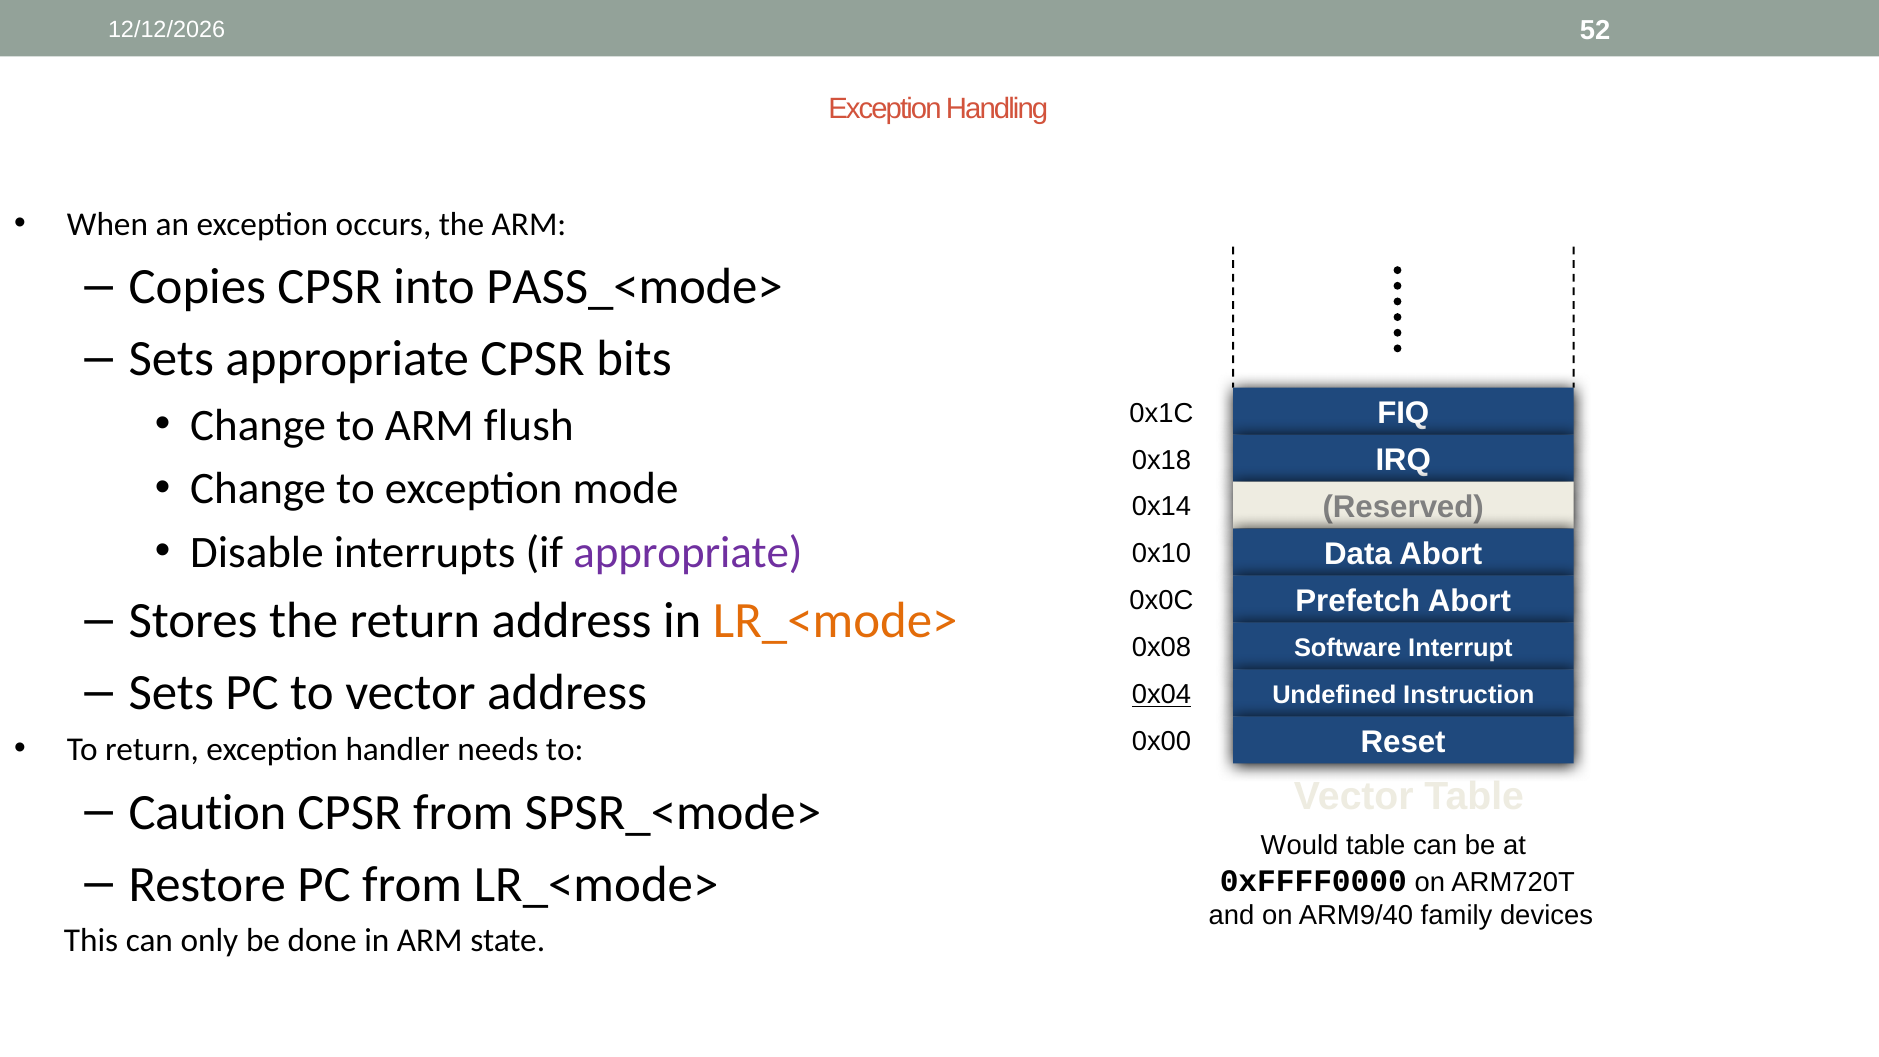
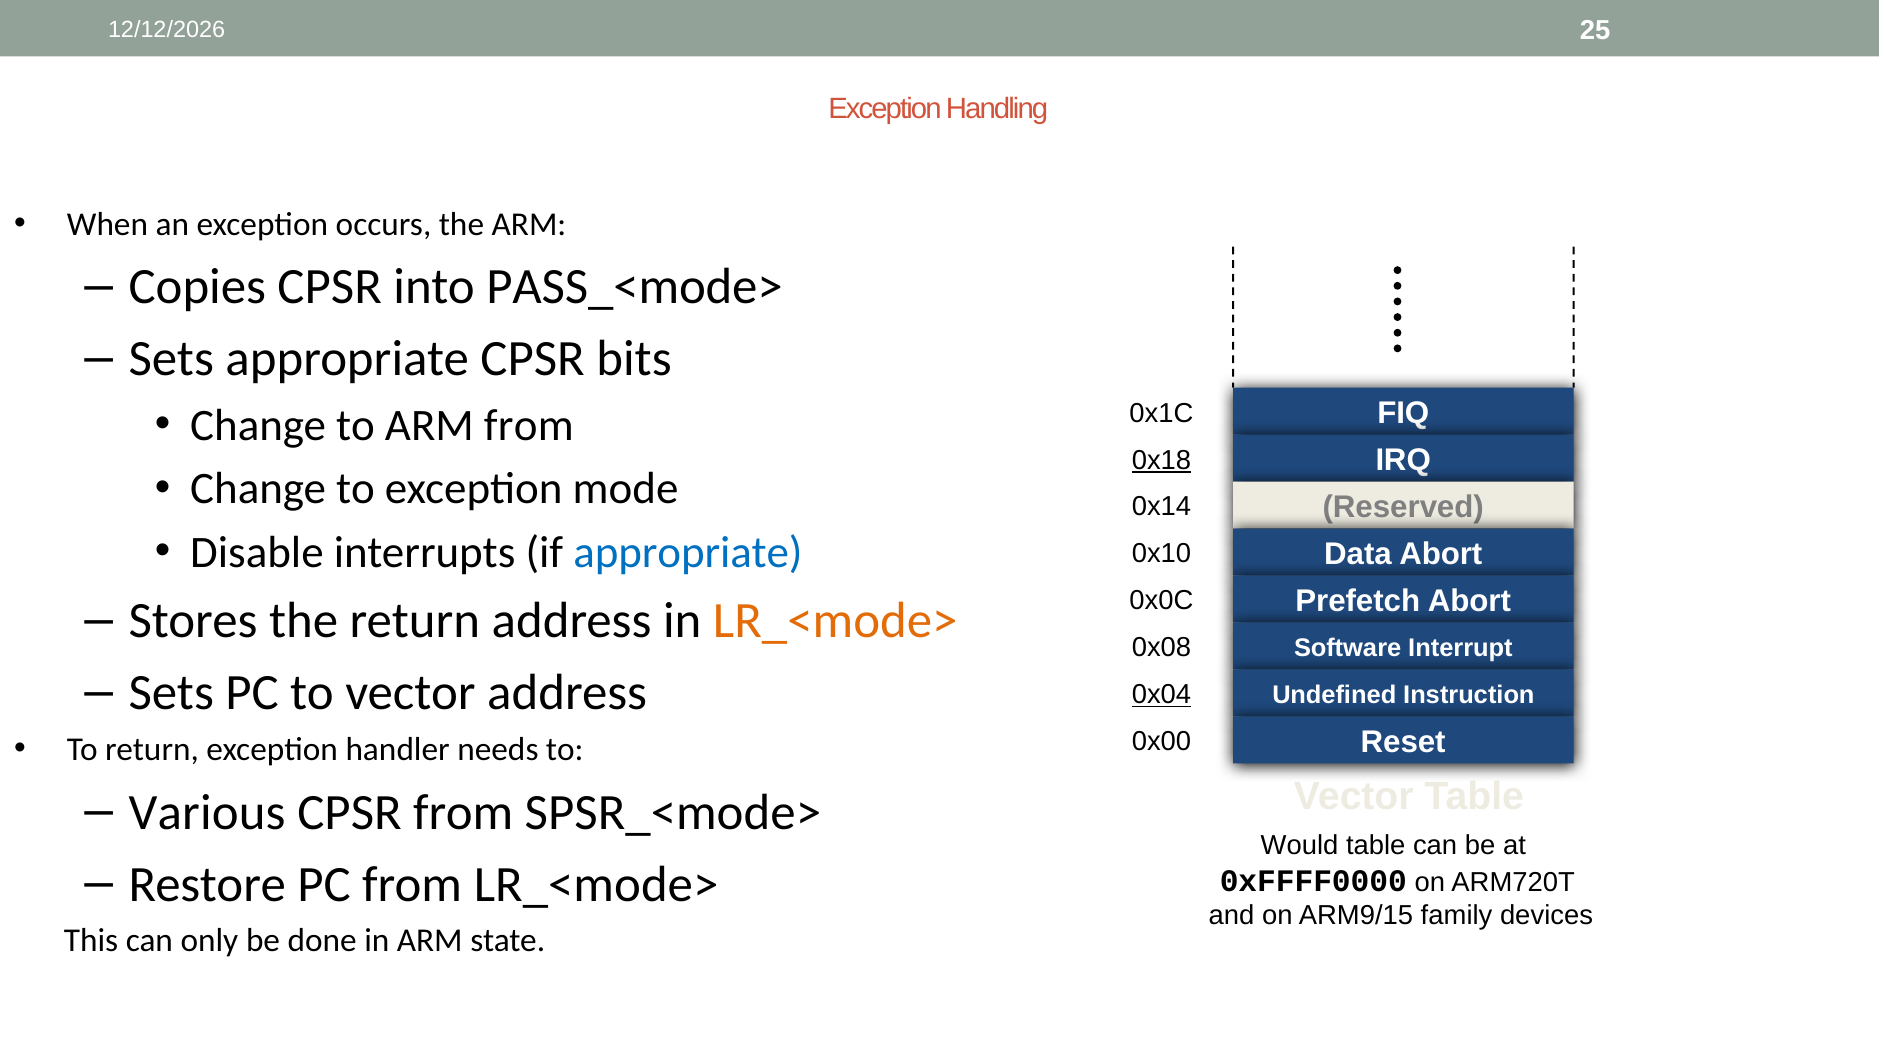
52: 52 -> 25
ARM flush: flush -> from
0x18 underline: none -> present
appropriate at (688, 552) colour: purple -> blue
Caution: Caution -> Various
ARM9/40: ARM9/40 -> ARM9/15
